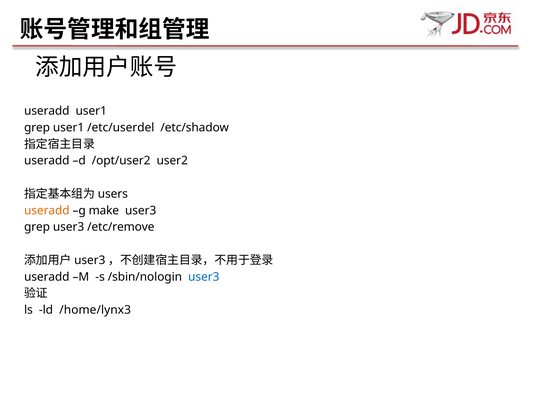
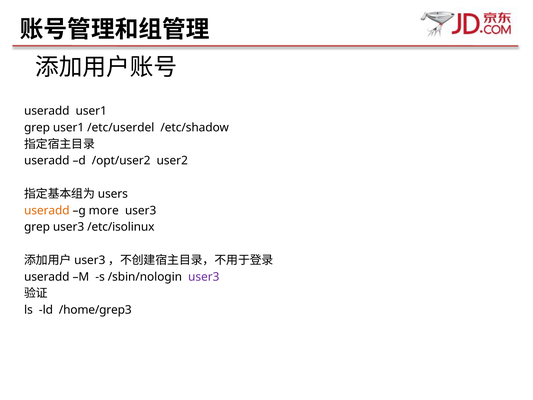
make: make -> more
/etc/remove: /etc/remove -> /etc/isolinux
user3 at (204, 277) colour: blue -> purple
/home/lynx3: /home/lynx3 -> /home/grep3
